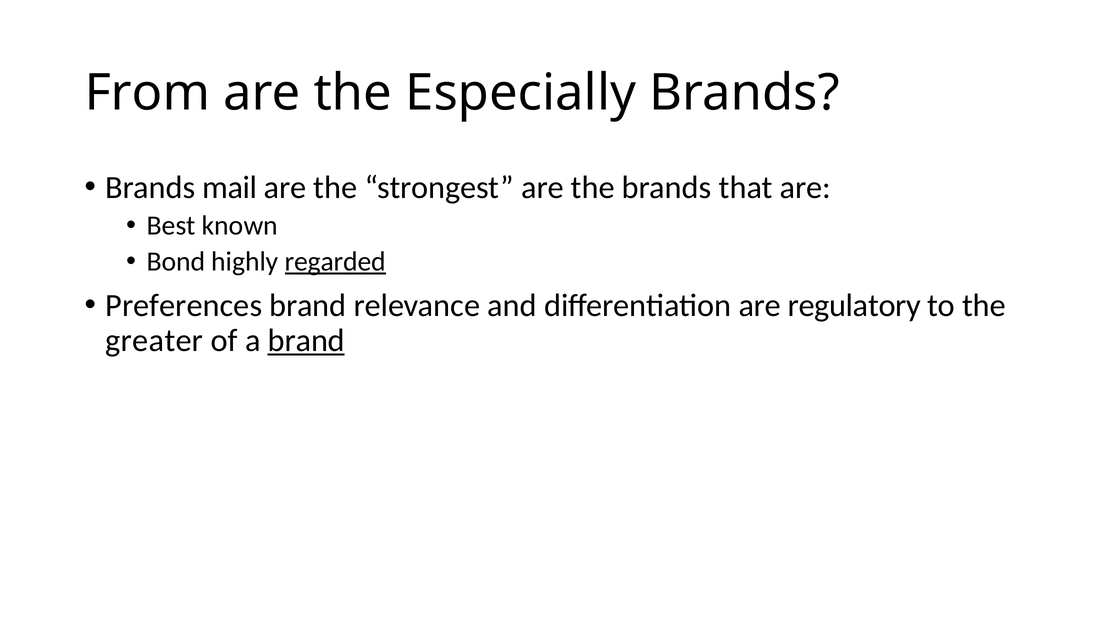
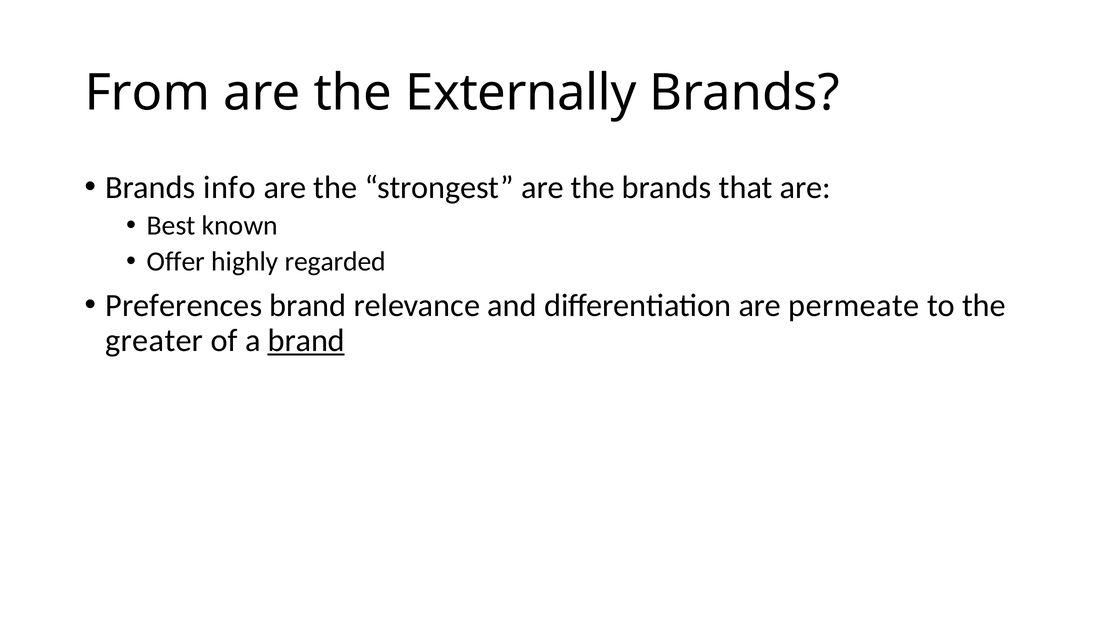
Especially: Especially -> Externally
mail: mail -> info
Bond: Bond -> Offer
regarded underline: present -> none
regulatory: regulatory -> permeate
